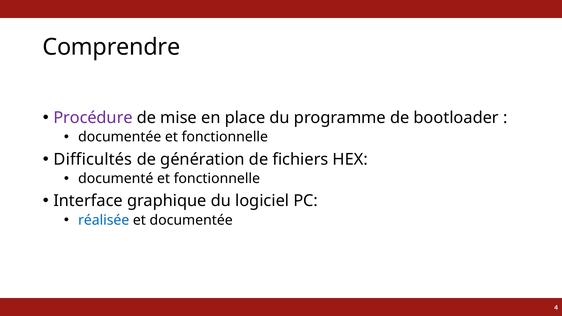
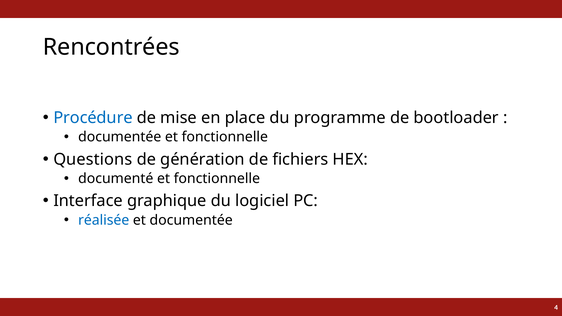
Comprendre: Comprendre -> Rencontrées
Procédure colour: purple -> blue
Difficultés: Difficultés -> Questions
